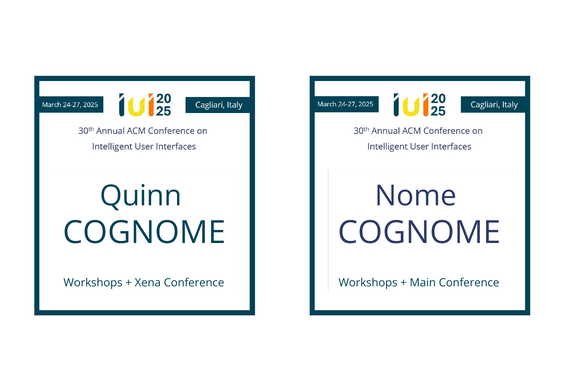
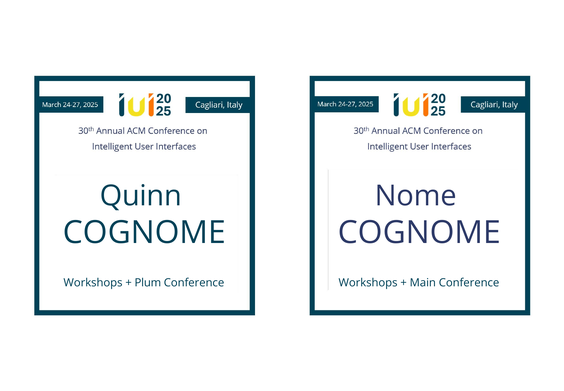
Xena: Xena -> Plum
